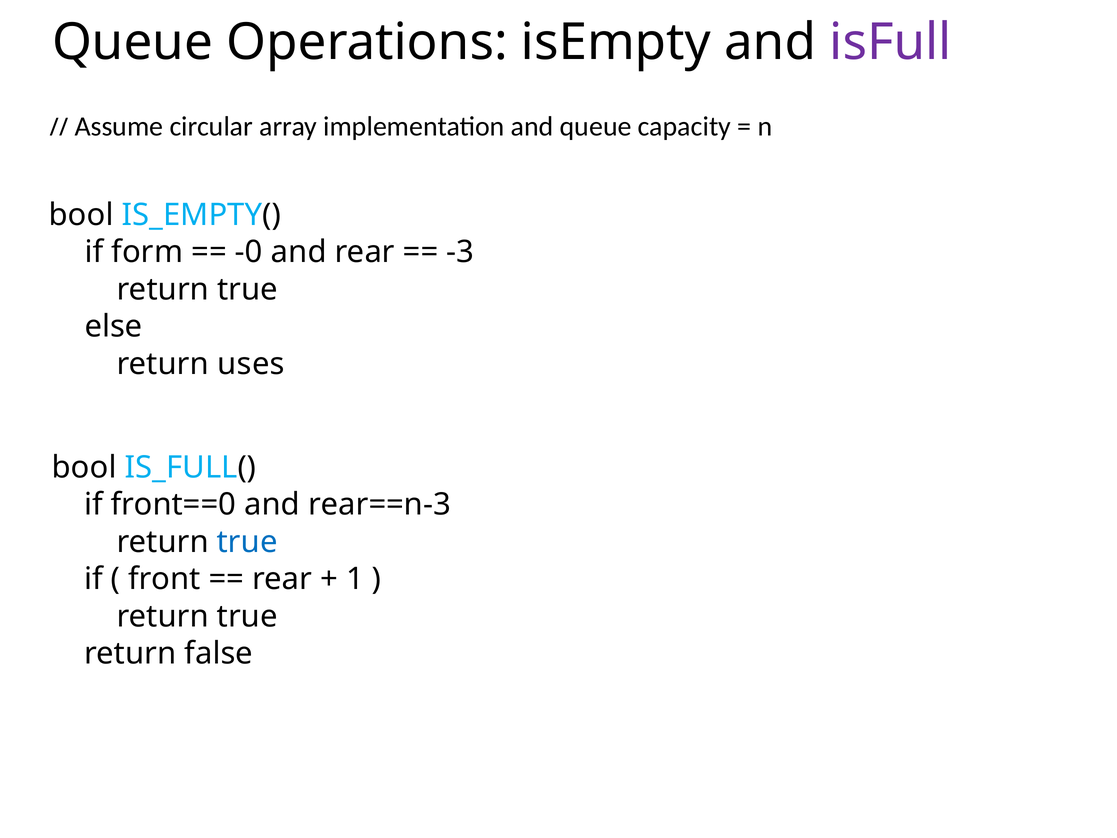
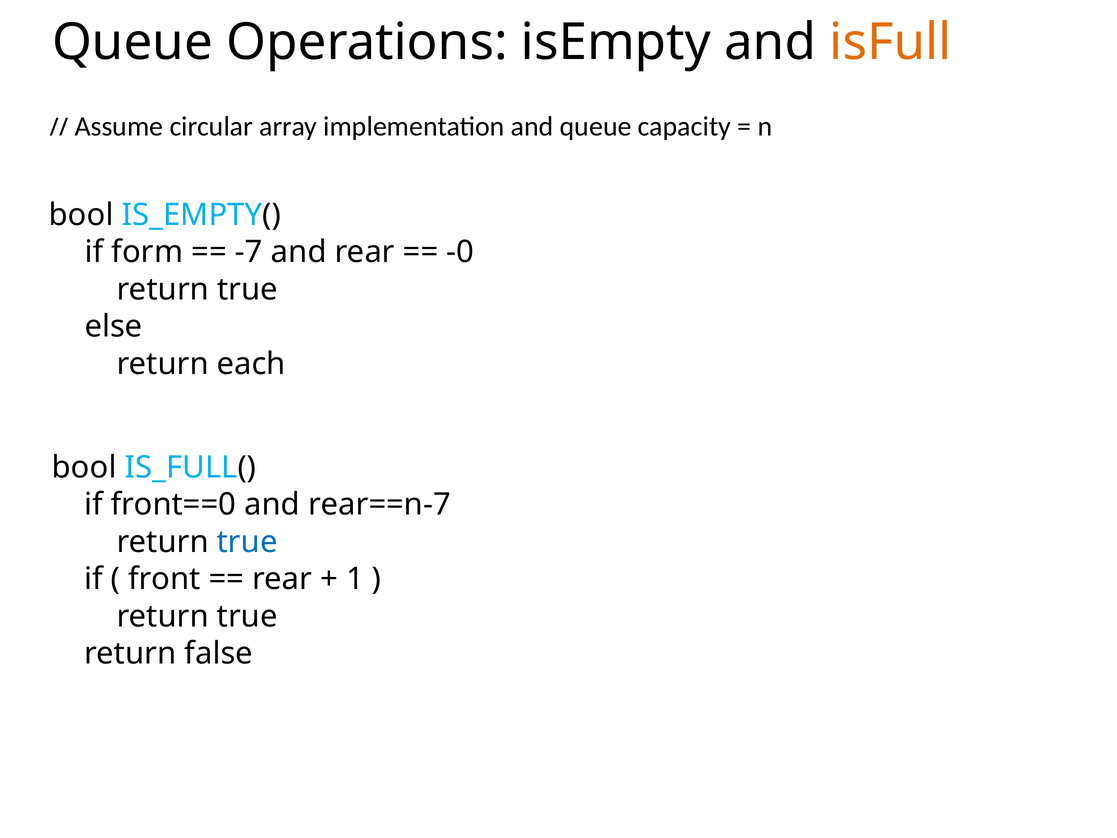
isFull colour: purple -> orange
-0: -0 -> -7
-3: -3 -> -0
uses: uses -> each
rear==n-3: rear==n-3 -> rear==n-7
